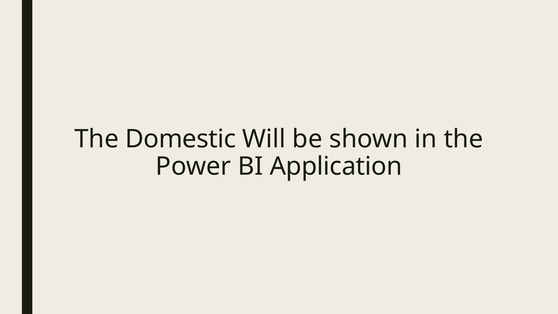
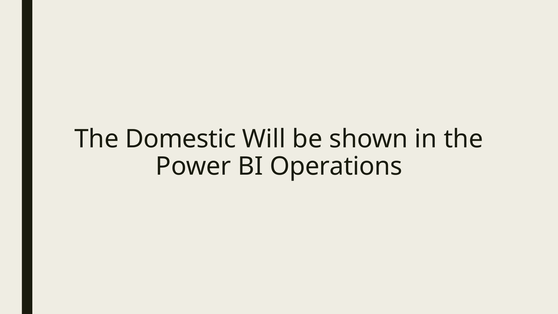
Application: Application -> Operations
